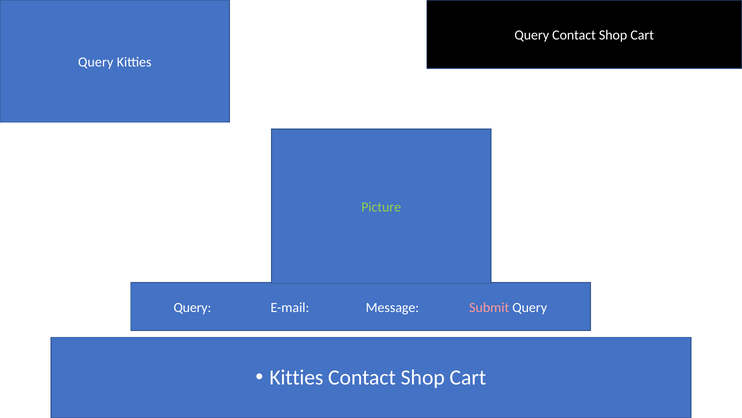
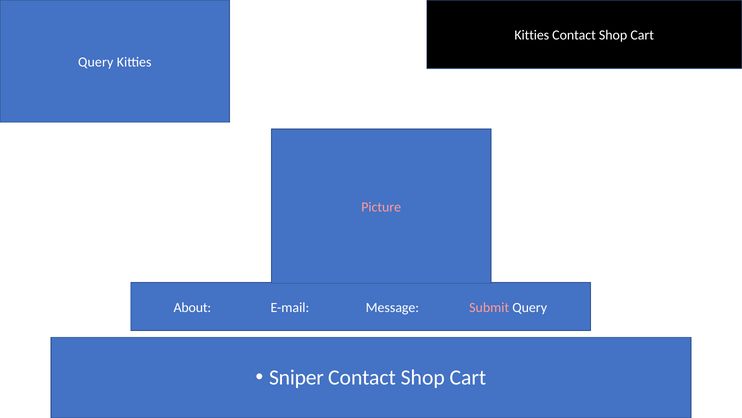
Query at (532, 35): Query -> Kitties
Picture colour: light green -> pink
Query at (192, 307): Query -> About
Kitties at (296, 377): Kitties -> Sniper
